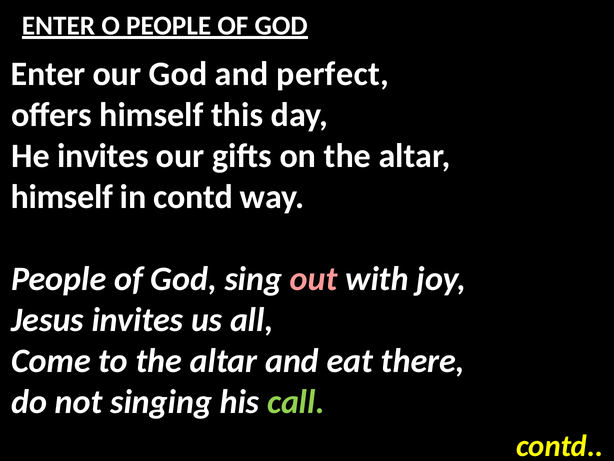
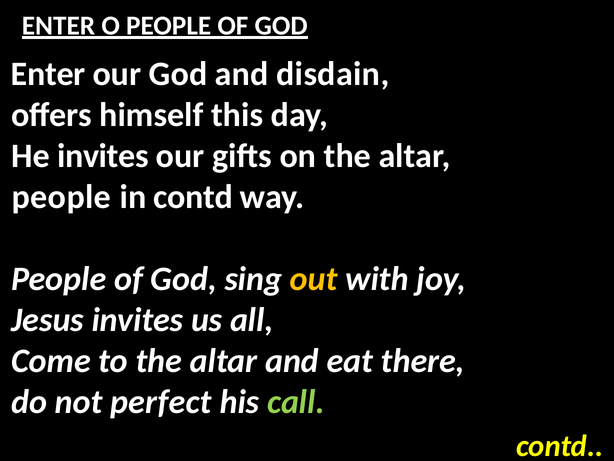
perfect: perfect -> disdain
himself at (62, 197): himself -> people
out colour: pink -> yellow
singing: singing -> perfect
